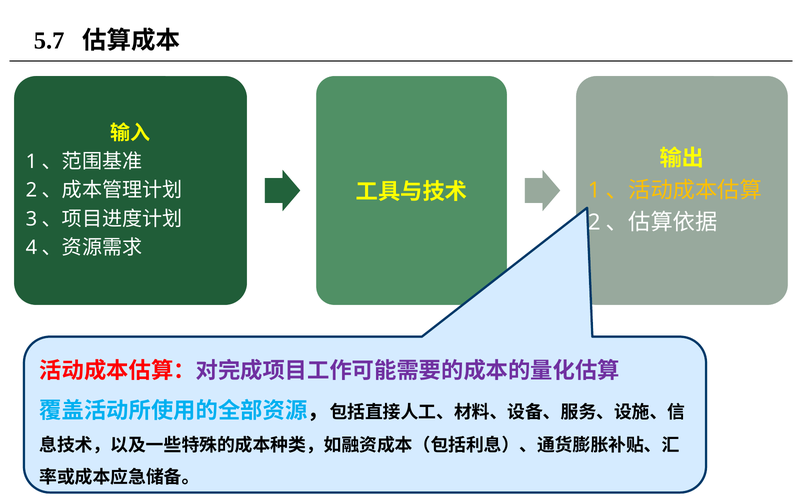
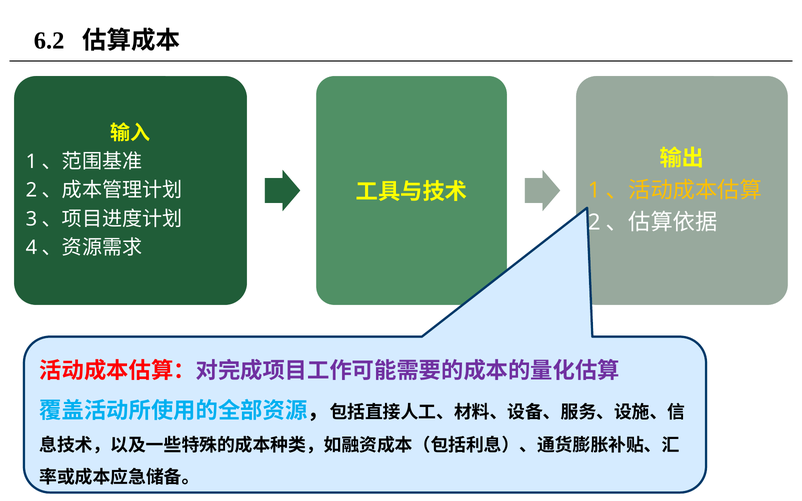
5.7: 5.7 -> 6.2
